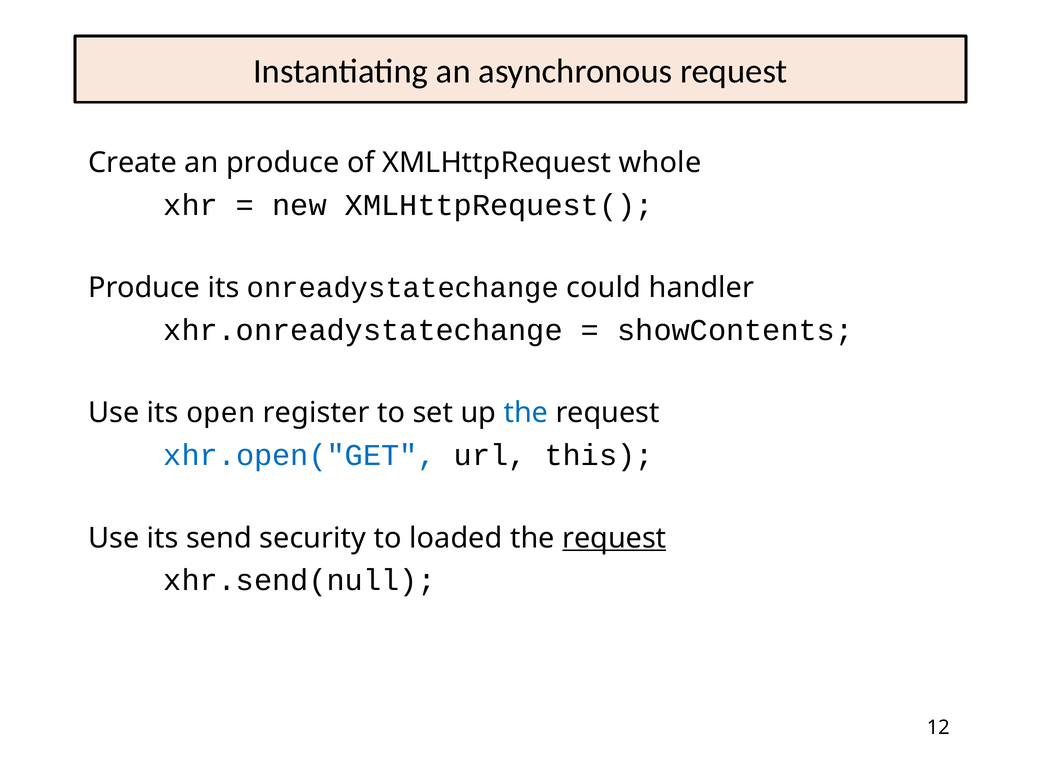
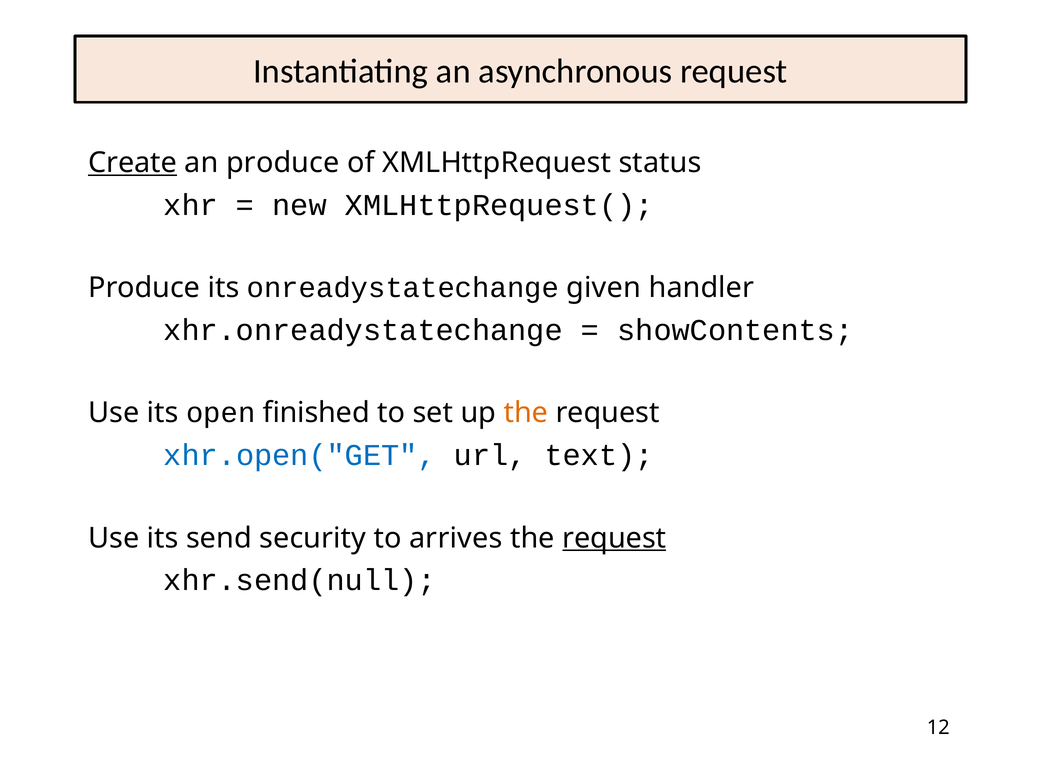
Create underline: none -> present
whole: whole -> status
could: could -> given
register: register -> finished
the at (526, 413) colour: blue -> orange
this: this -> text
loaded: loaded -> arrives
